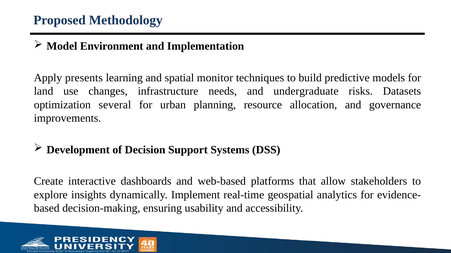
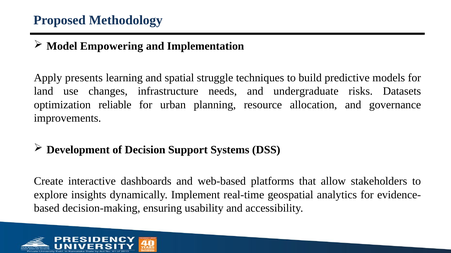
Environment: Environment -> Empowering
monitor: monitor -> struggle
several: several -> reliable
